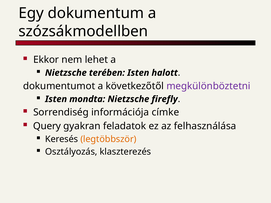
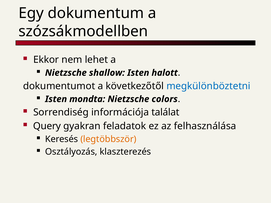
terében: terében -> shallow
megkülönböztetni colour: purple -> blue
firefly: firefly -> colors
címke: címke -> találat
